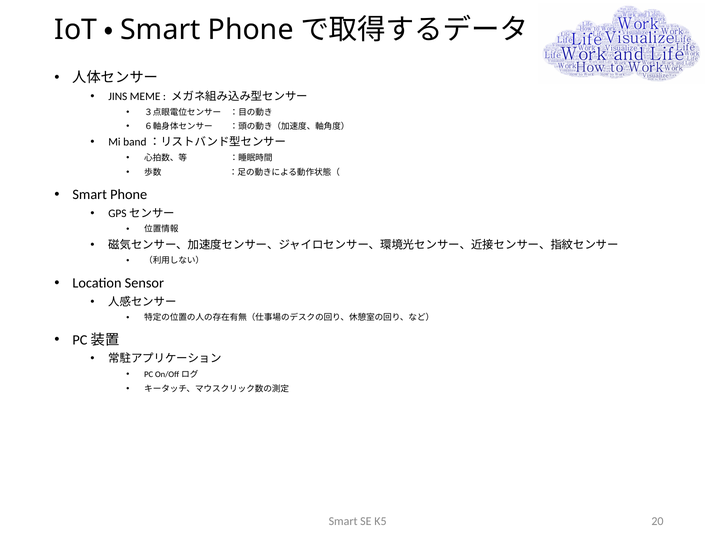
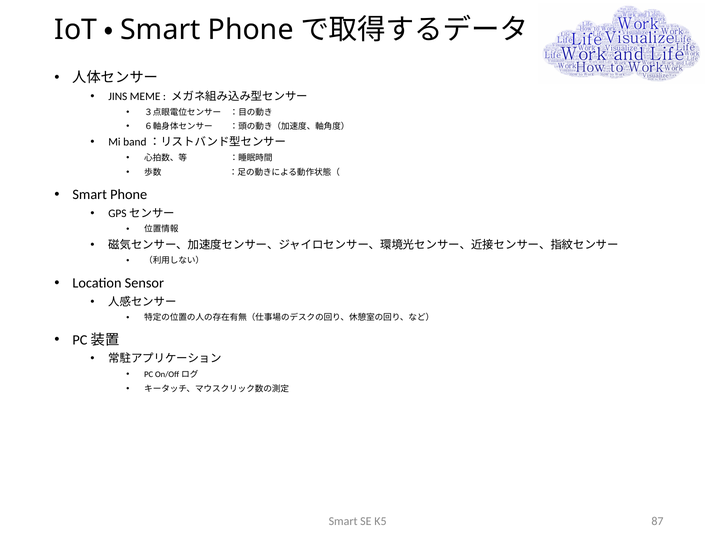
20: 20 -> 87
